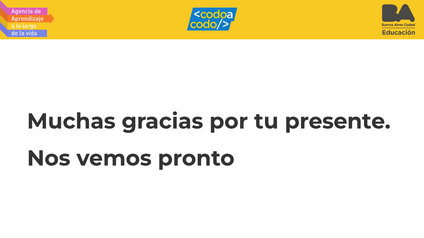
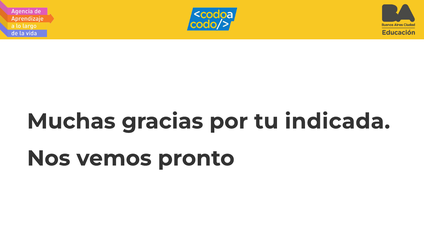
presente: presente -> indicada
